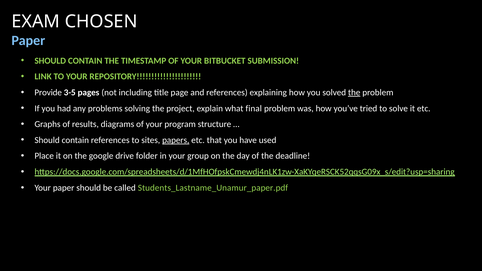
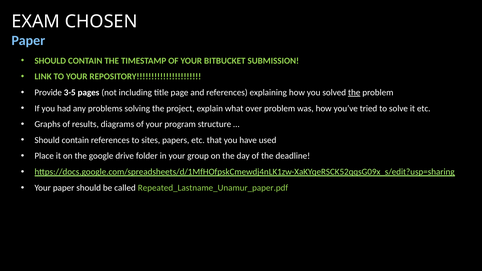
final: final -> over
papers underline: present -> none
Students_Lastname_Unamur_paper.pdf: Students_Lastname_Unamur_paper.pdf -> Repeated_Lastname_Unamur_paper.pdf
